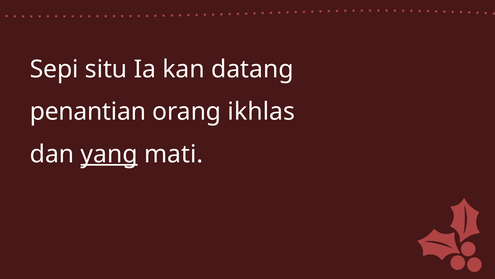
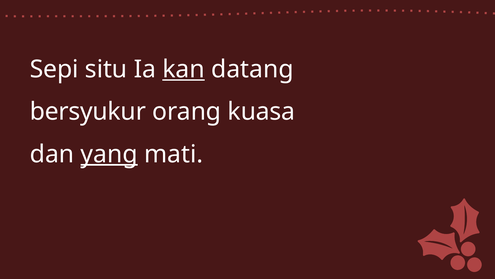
kan underline: none -> present
penantian: penantian -> bersyukur
ikhlas: ikhlas -> kuasa
